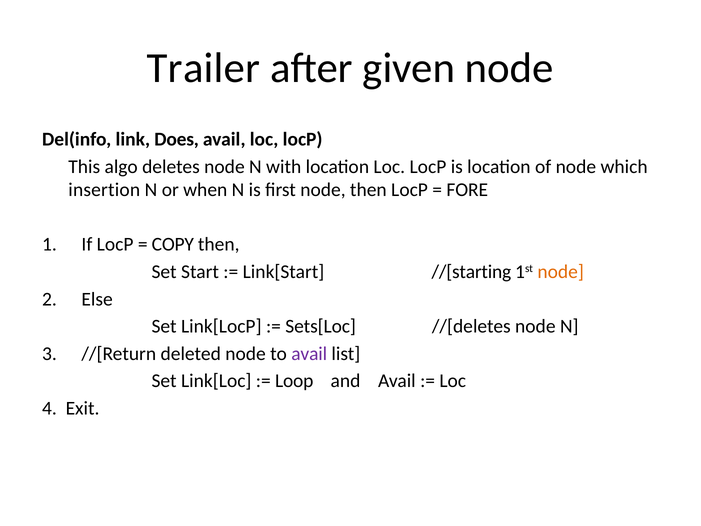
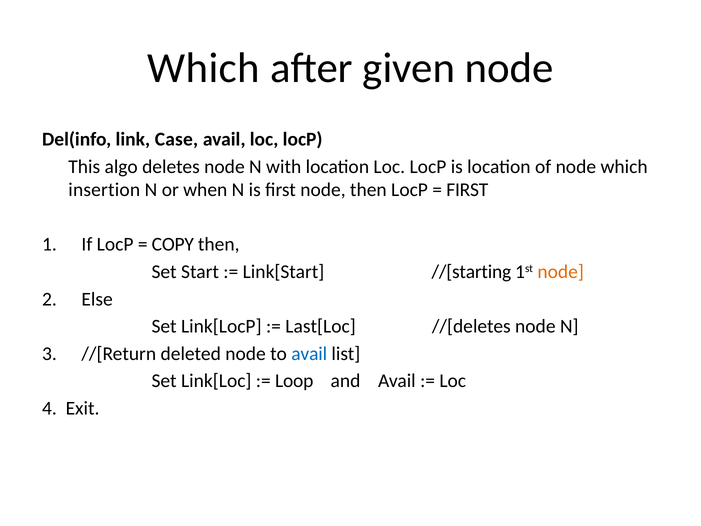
Trailer at (204, 68): Trailer -> Which
Does: Does -> Case
FORE at (467, 190): FORE -> FIRST
Sets[Loc: Sets[Loc -> Last[Loc
avail at (309, 353) colour: purple -> blue
